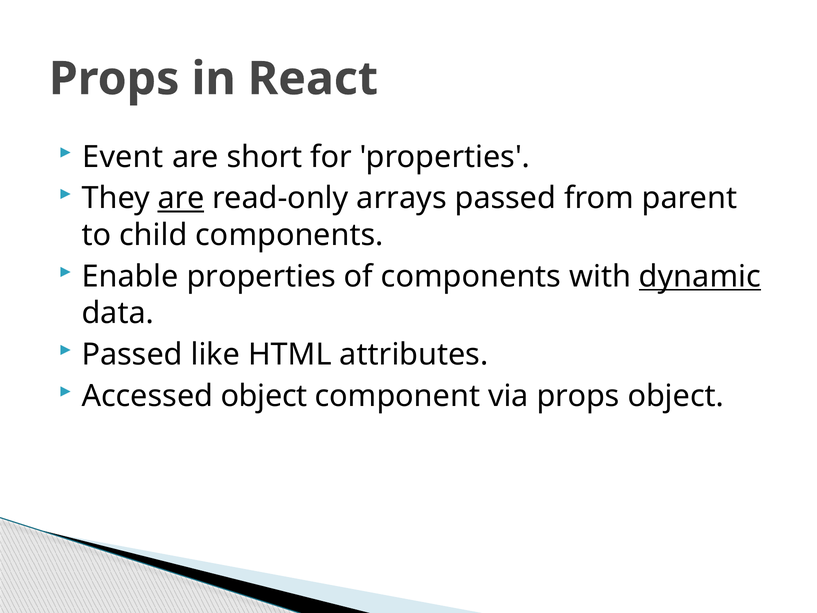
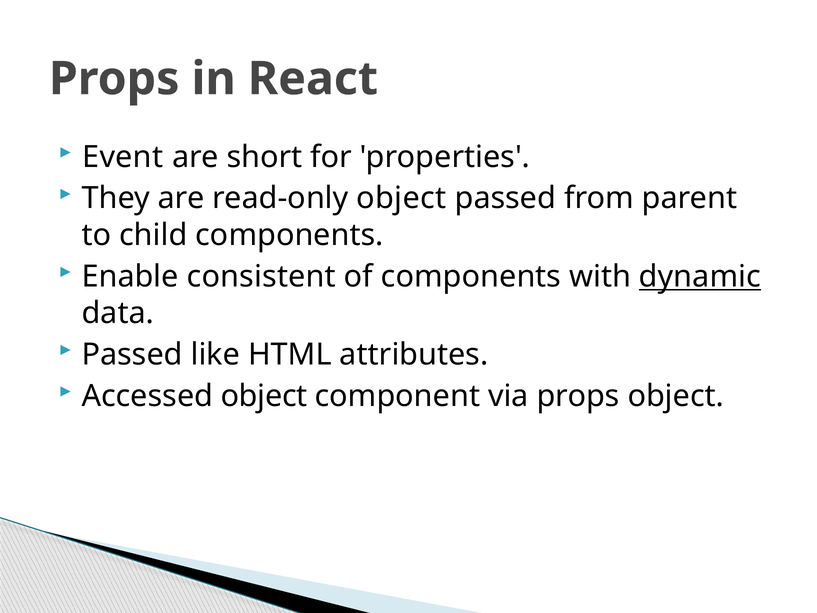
are at (181, 198) underline: present -> none
read-only arrays: arrays -> object
Enable properties: properties -> consistent
